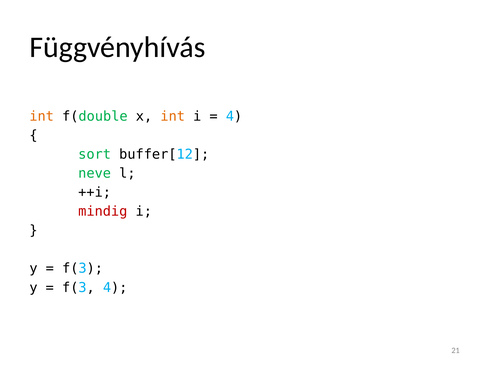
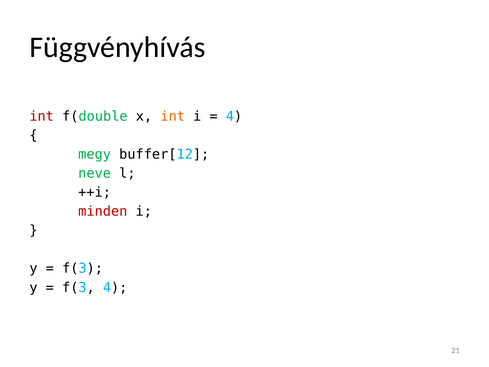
int at (42, 116) colour: orange -> red
sort: sort -> megy
mindig: mindig -> minden
